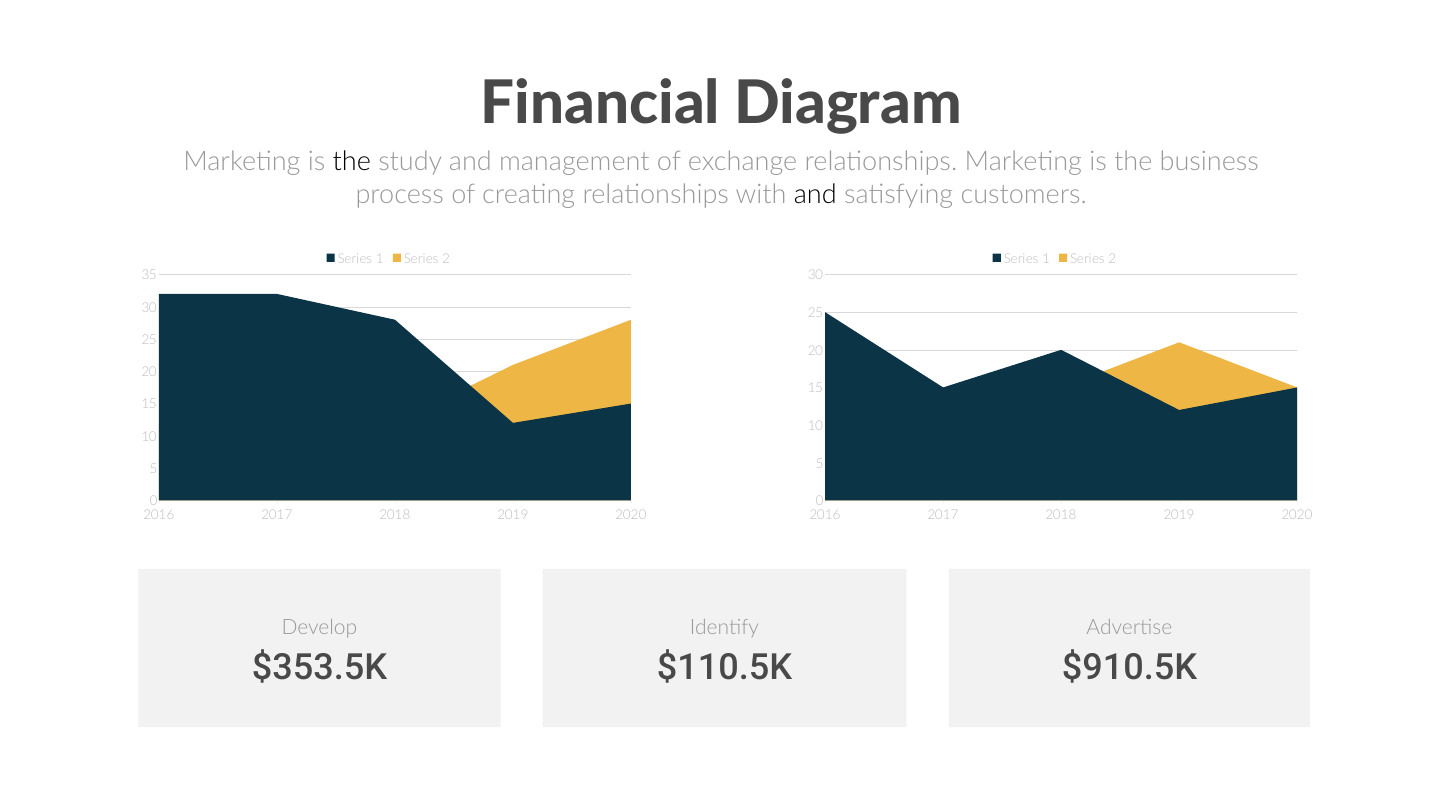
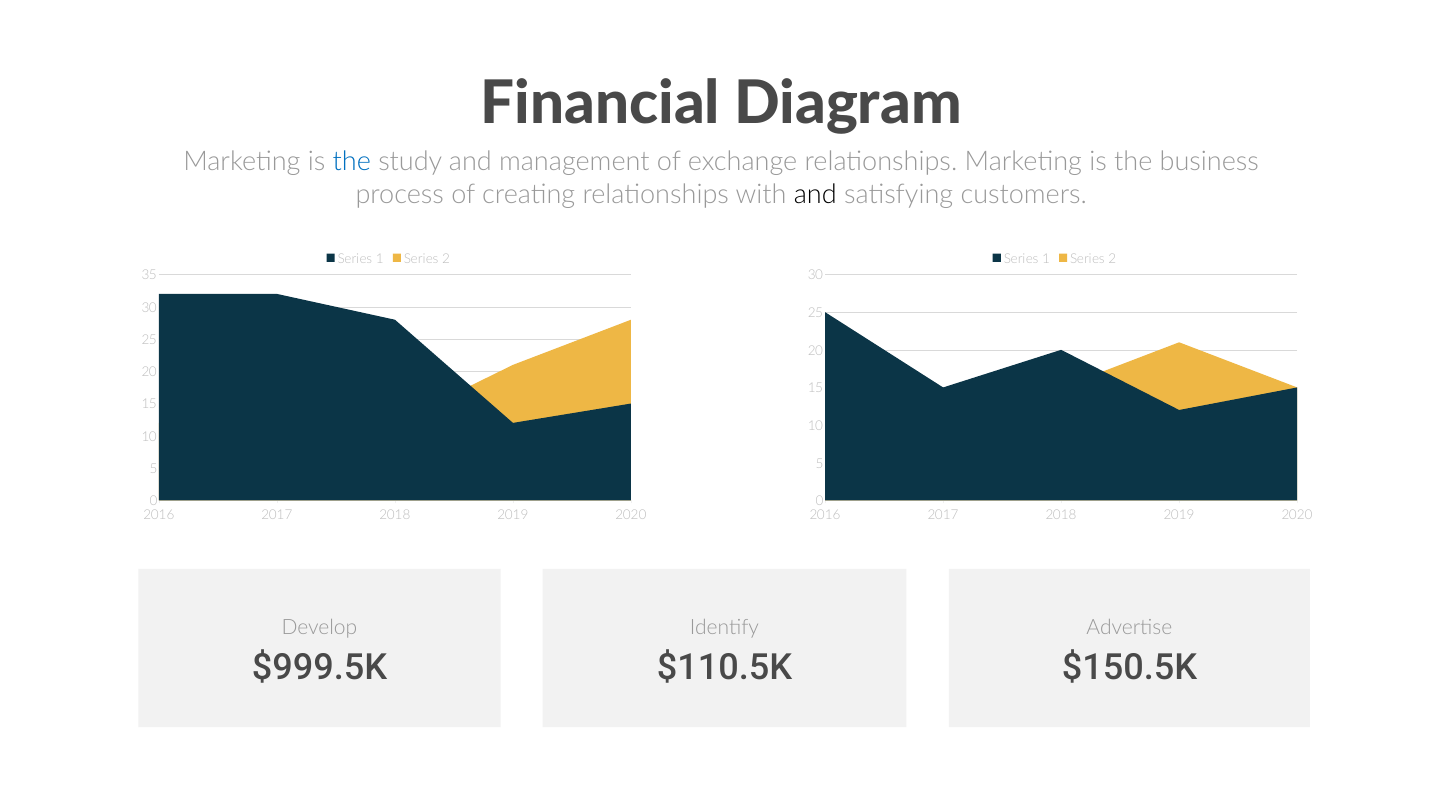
the at (352, 162) colour: black -> blue
$353.5K: $353.5K -> $999.5K
$910.5K: $910.5K -> $150.5K
